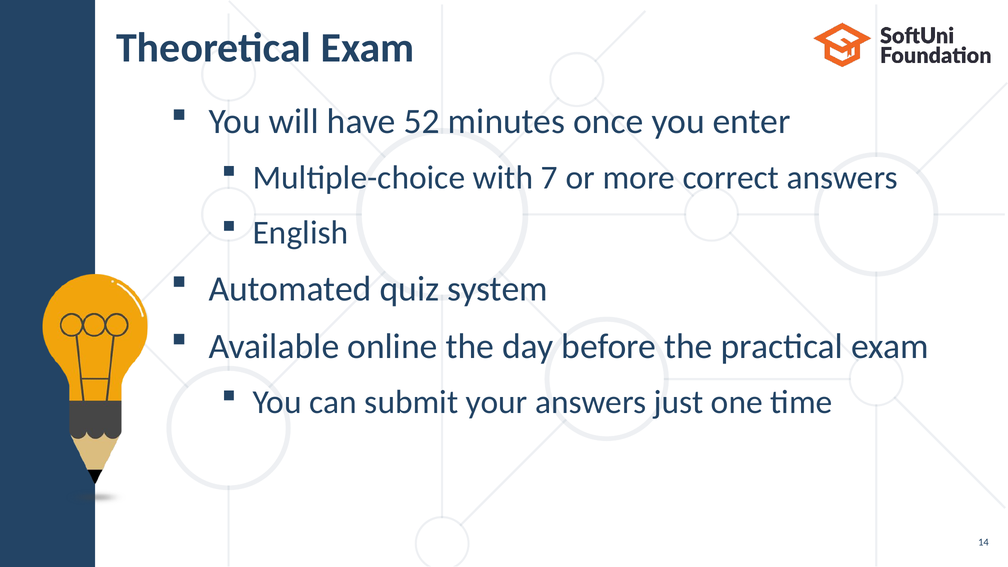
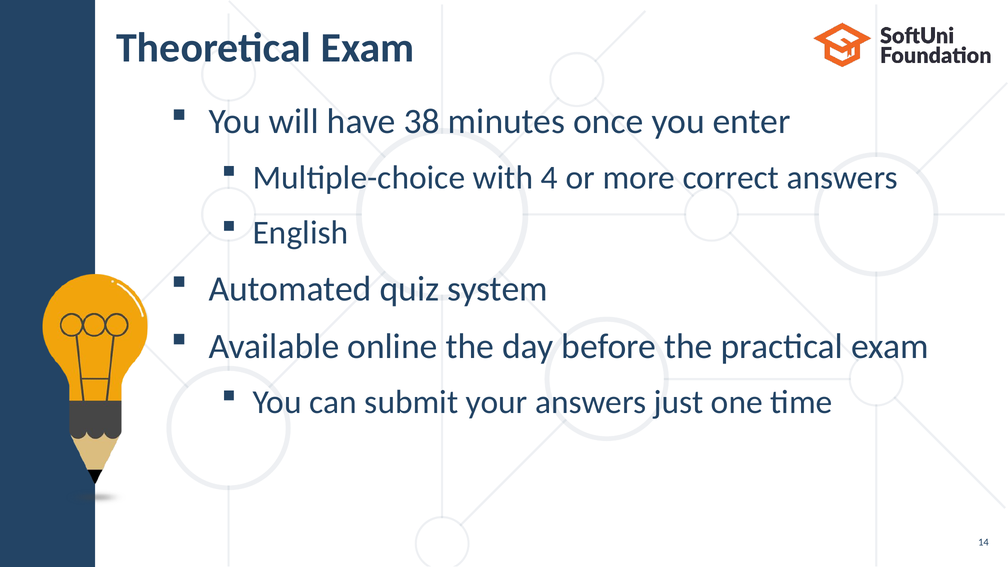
52: 52 -> 38
7: 7 -> 4
